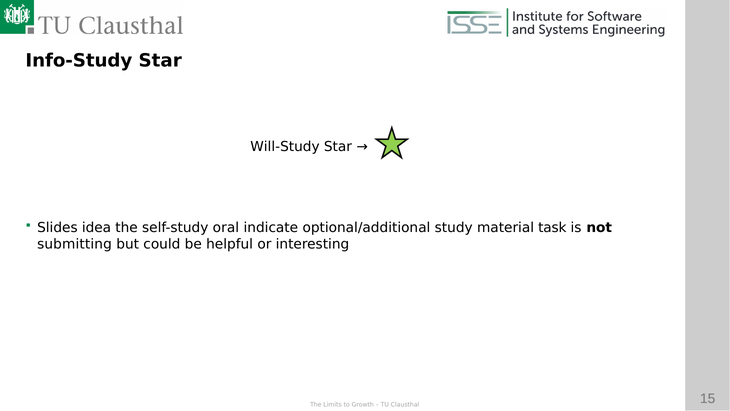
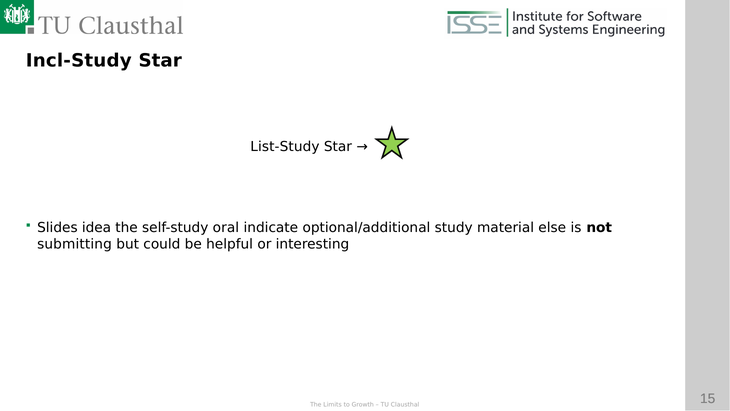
Info-Study: Info-Study -> Incl-Study
Will-Study: Will-Study -> List-Study
task: task -> else
